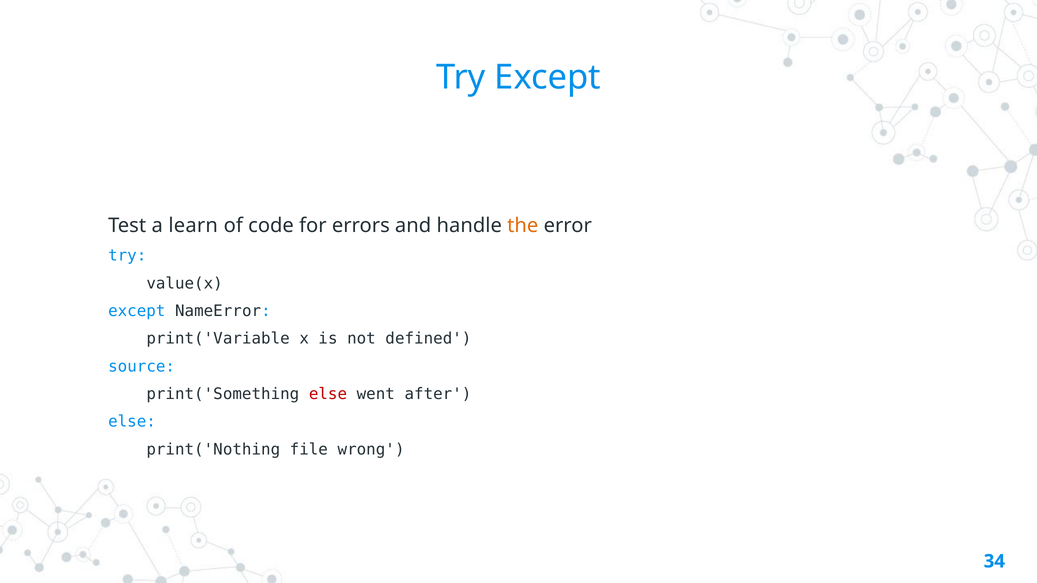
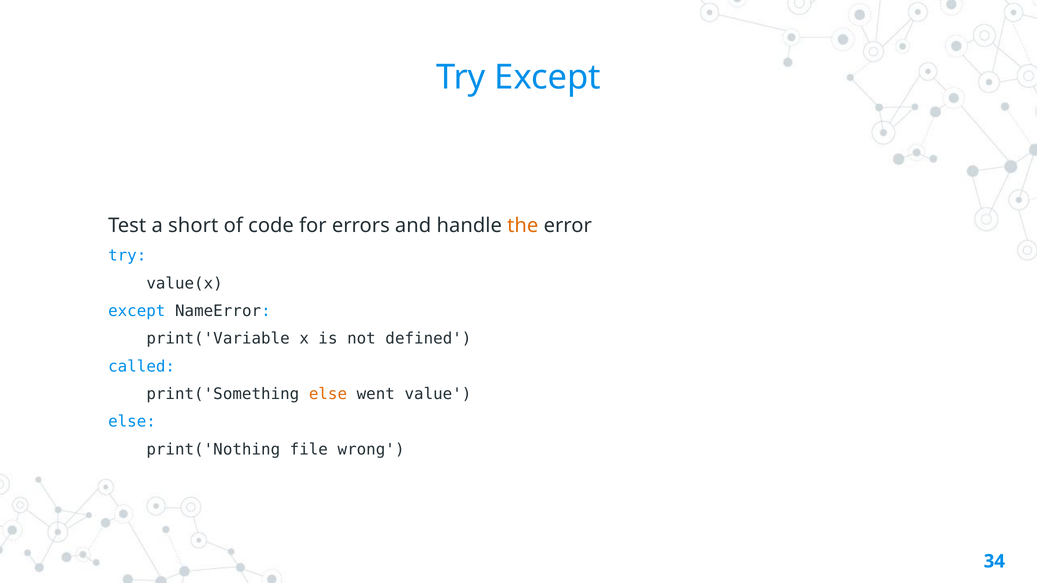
learn: learn -> short
source: source -> called
else at (328, 394) colour: red -> orange
after: after -> value
